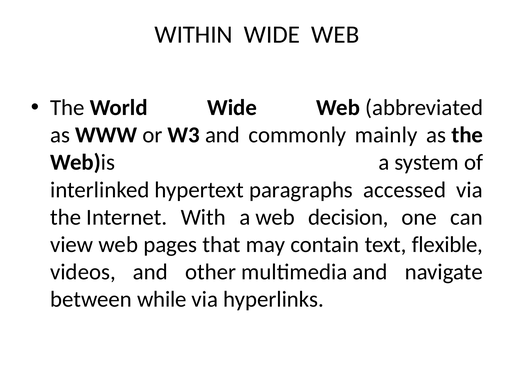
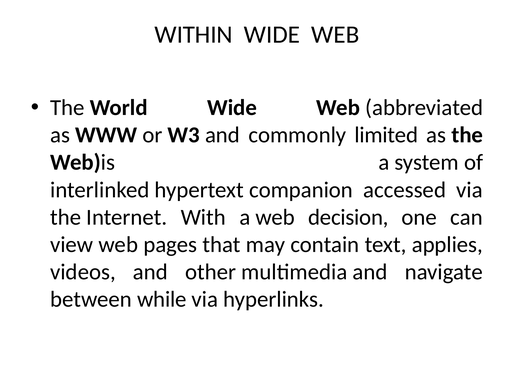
mainly: mainly -> limited
paragraphs: paragraphs -> companion
flexible: flexible -> applies
